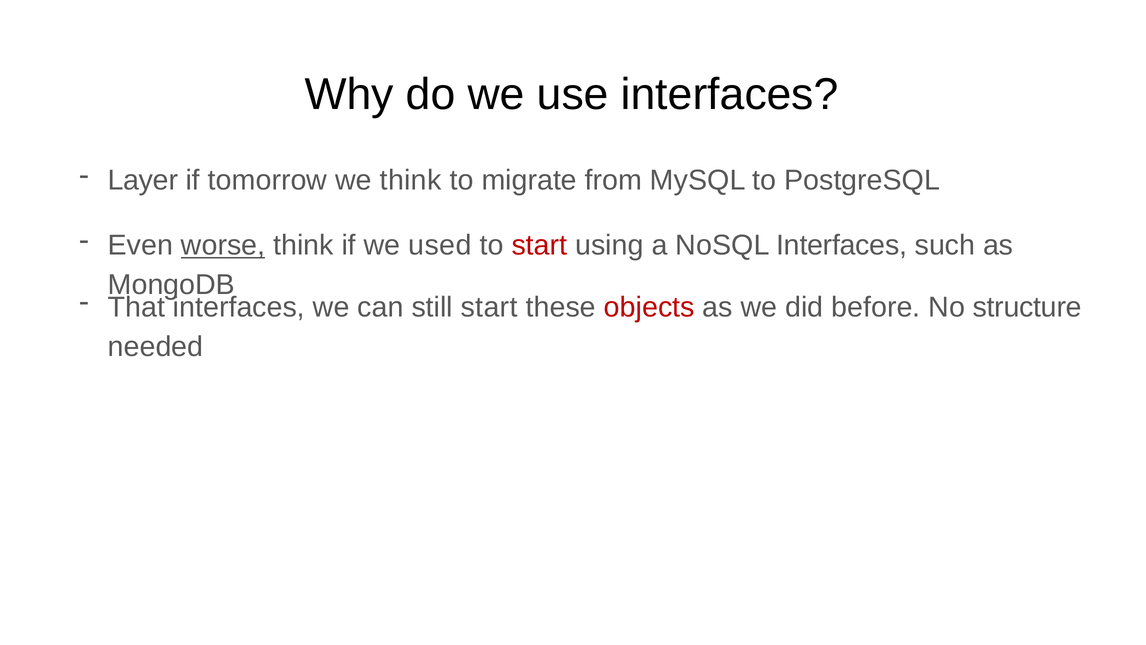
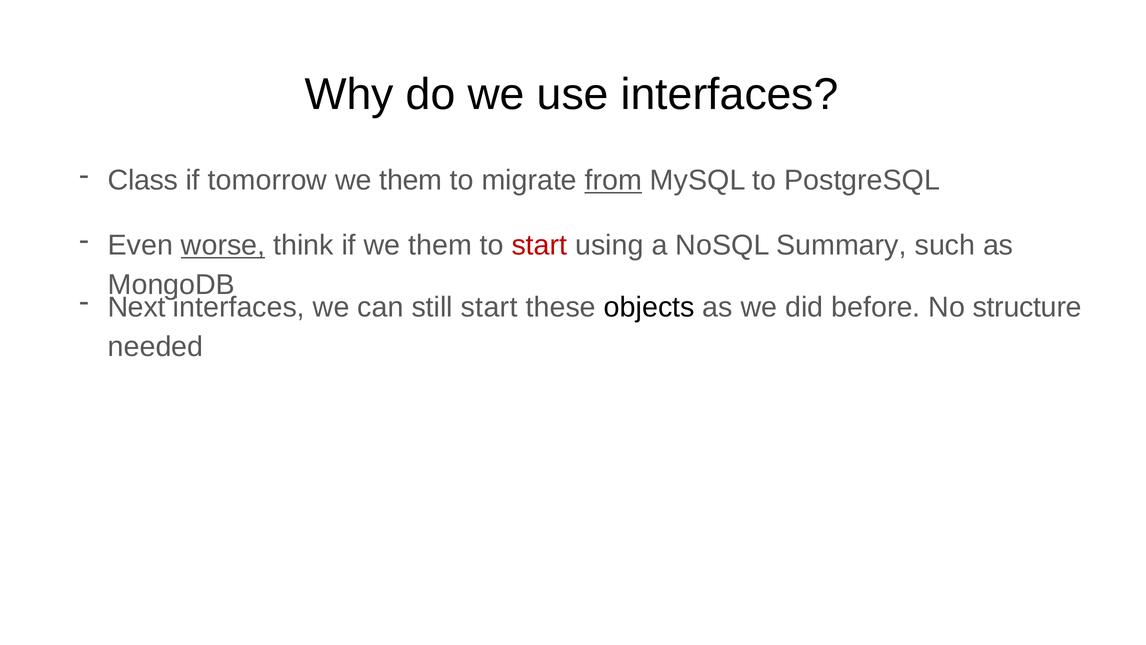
Layer: Layer -> Class
tomorrow we think: think -> them
from underline: none -> present
if we used: used -> them
NoSQL Interfaces: Interfaces -> Summary
That: That -> Next
objects colour: red -> black
